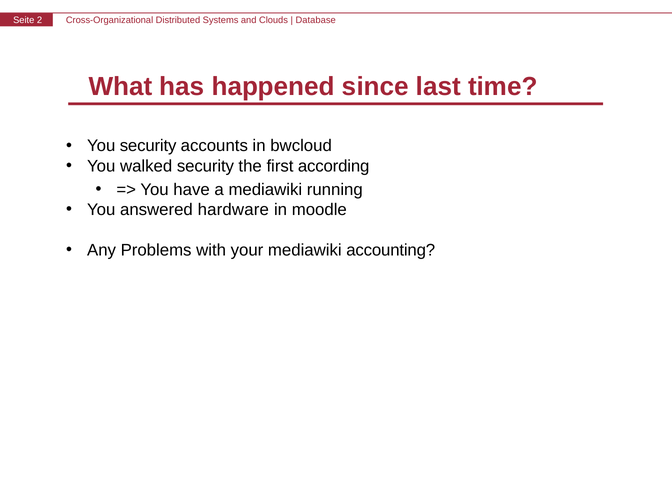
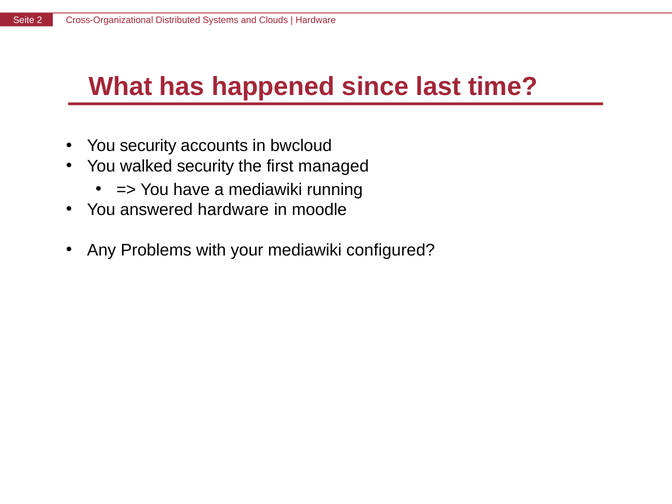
Database at (316, 20): Database -> Hardware
according: according -> managed
accounting: accounting -> configured
